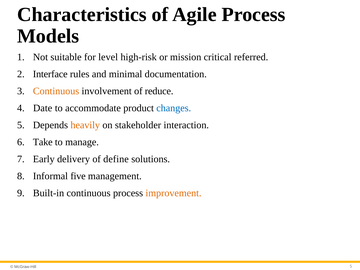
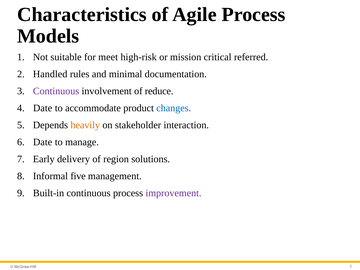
level: level -> meet
Interface: Interface -> Handled
Continuous at (56, 91) colour: orange -> purple
Take at (43, 142): Take -> Date
define: define -> region
improvement colour: orange -> purple
